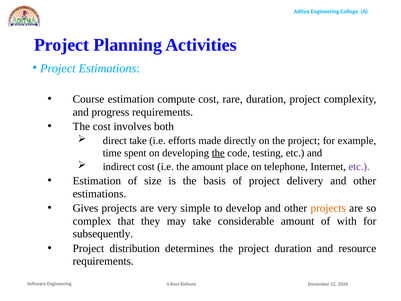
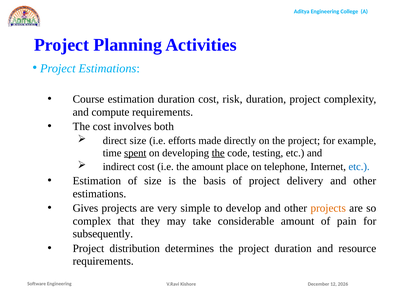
estimation compute: compute -> duration
rare: rare -> risk
progress: progress -> compute
direct take: take -> size
spent underline: none -> present
etc at (359, 167) colour: purple -> blue
with: with -> pain
